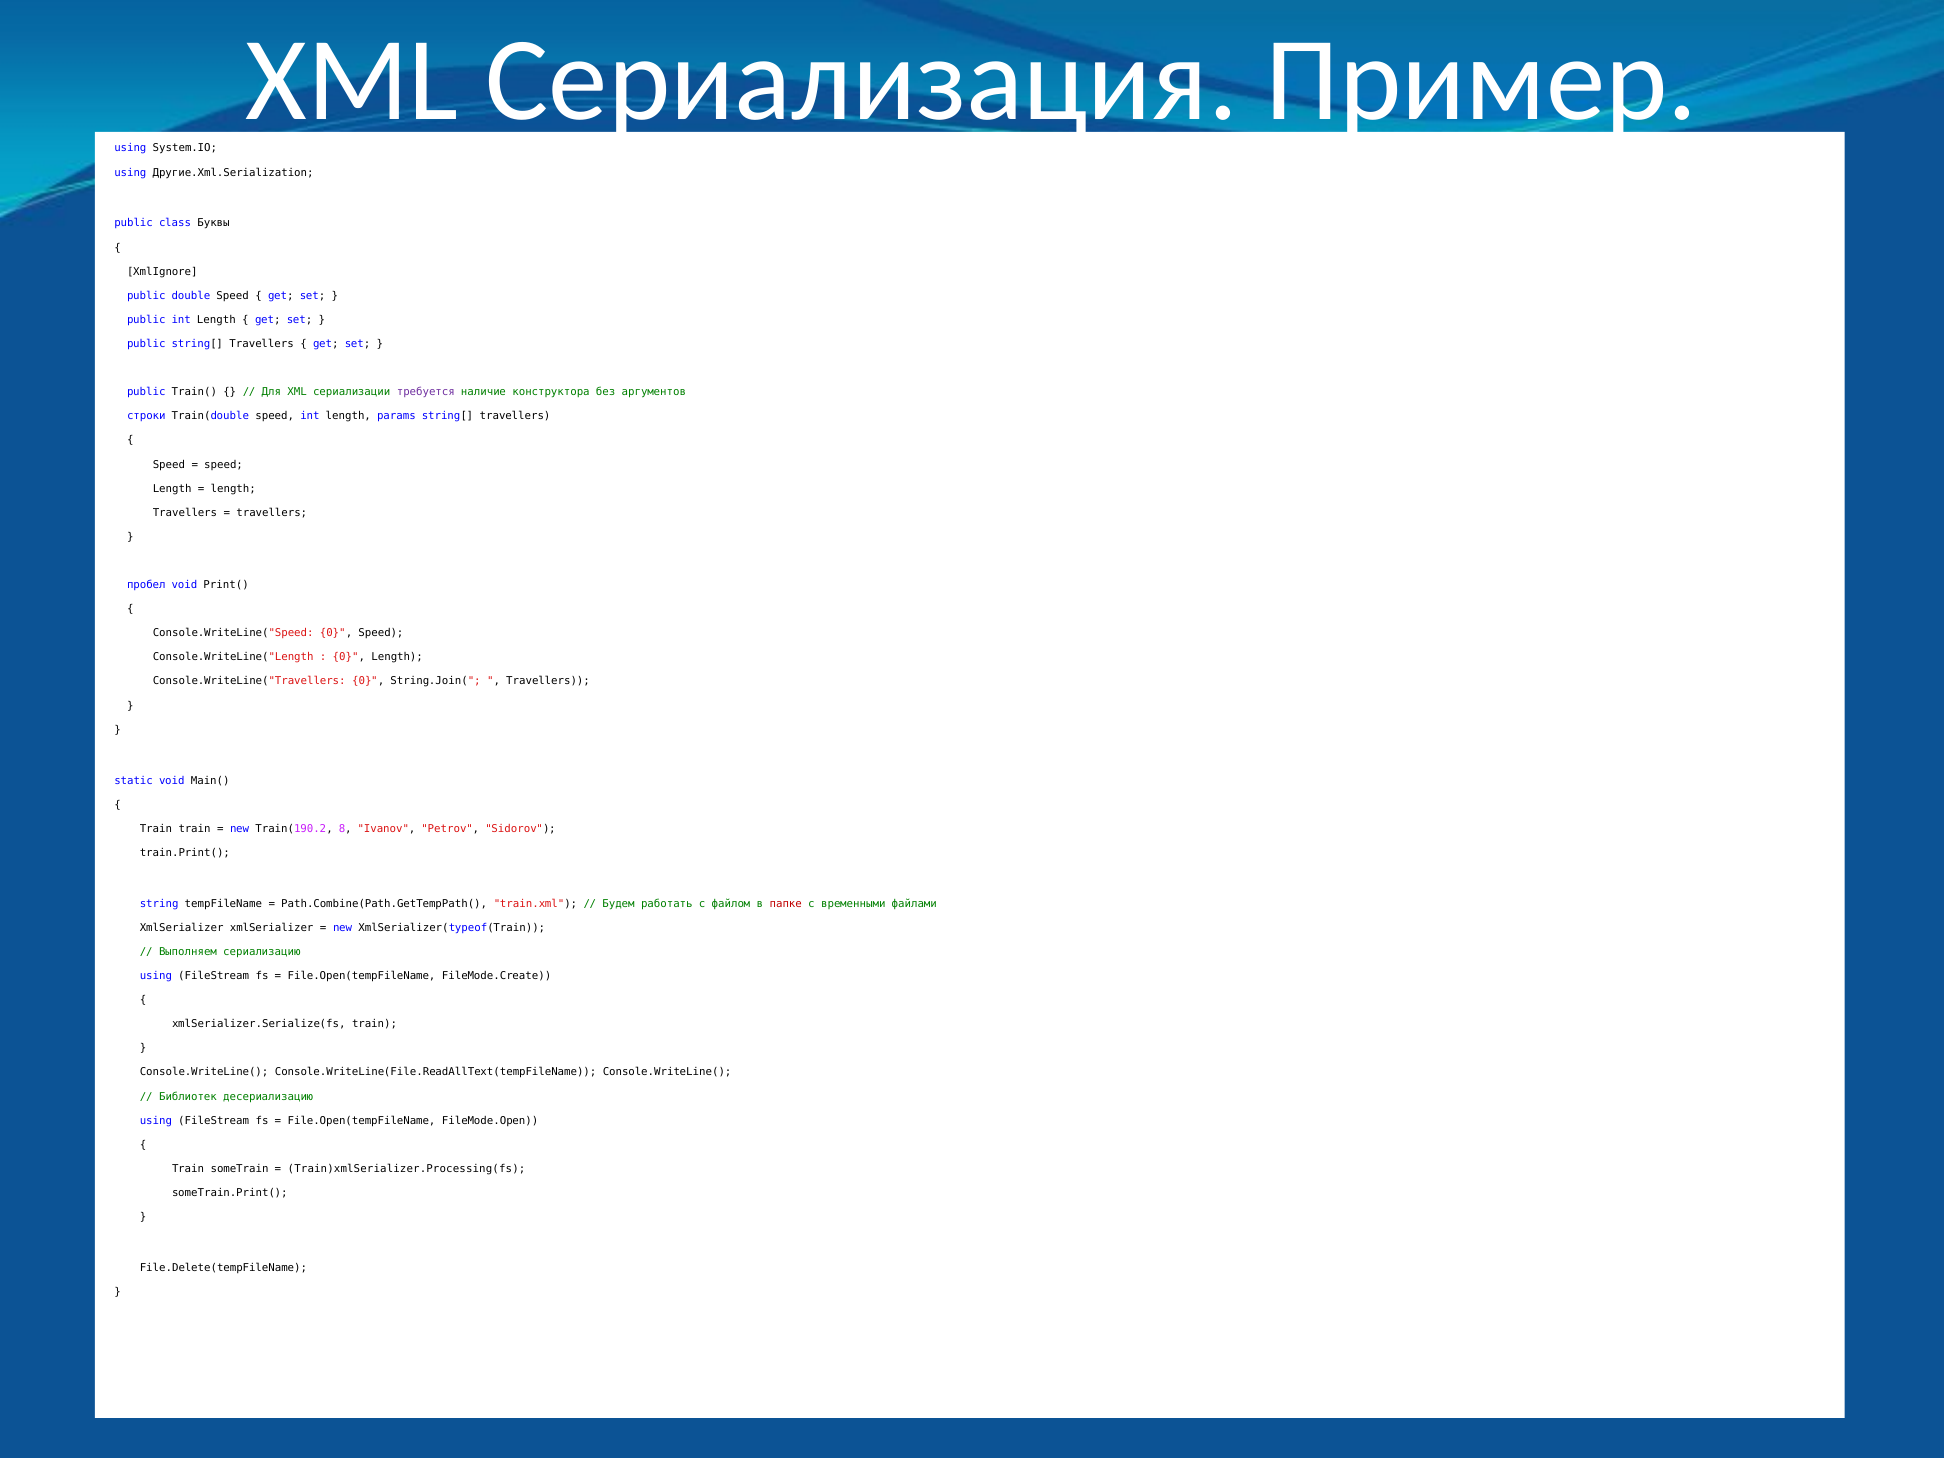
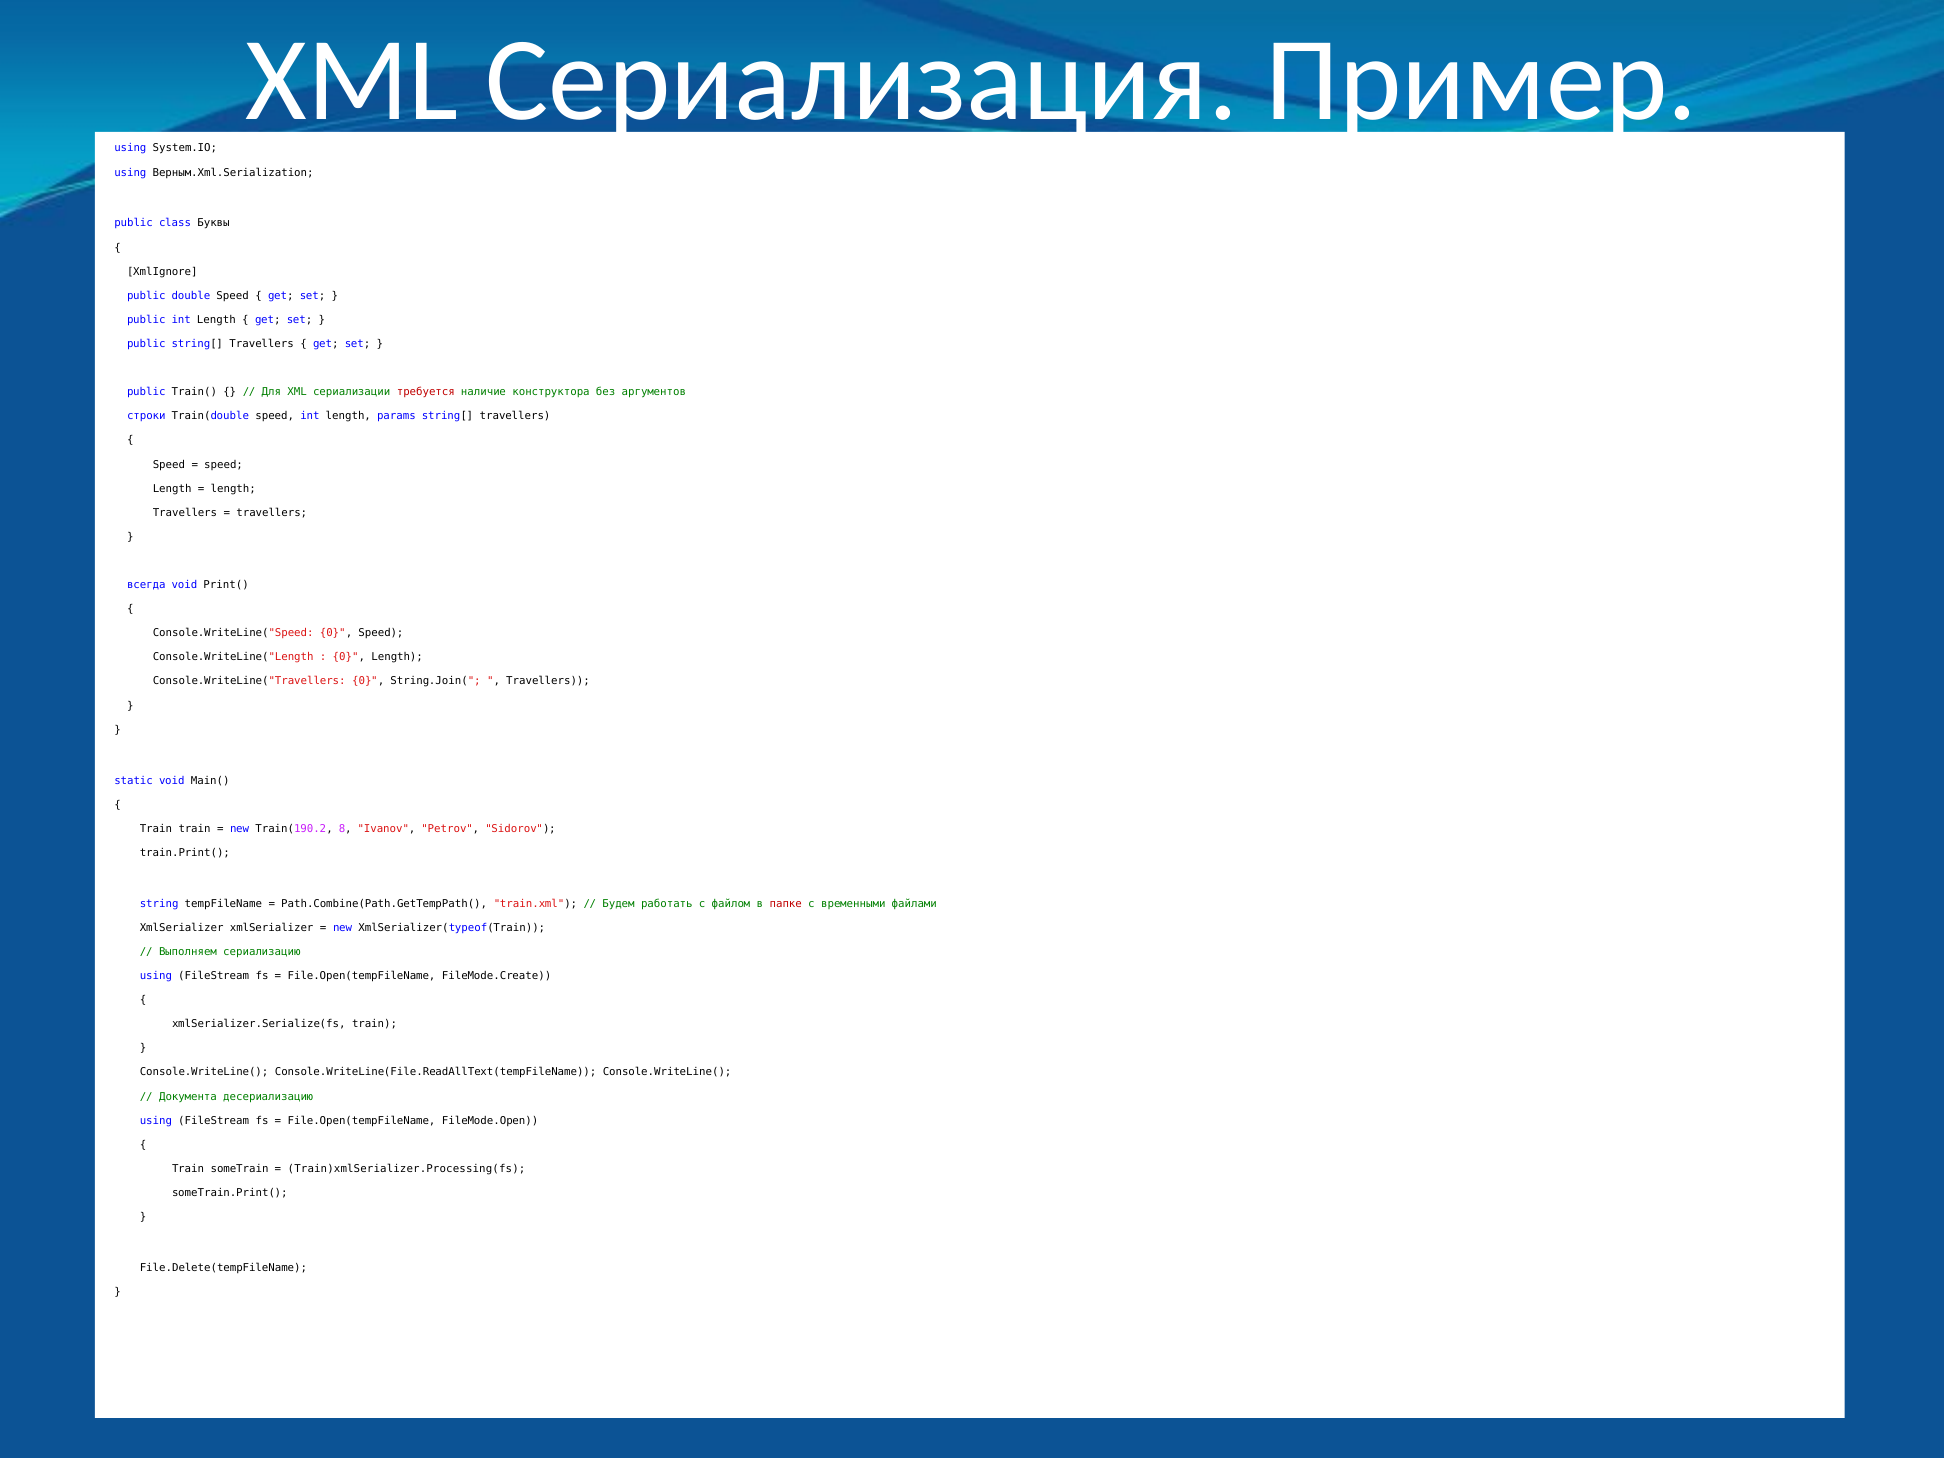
Другие.Xml.Serialization: Другие.Xml.Serialization -> Верным.Xml.Serialization
требуется colour: purple -> red
пробел: пробел -> всегда
Библиотек: Библиотек -> Документа
